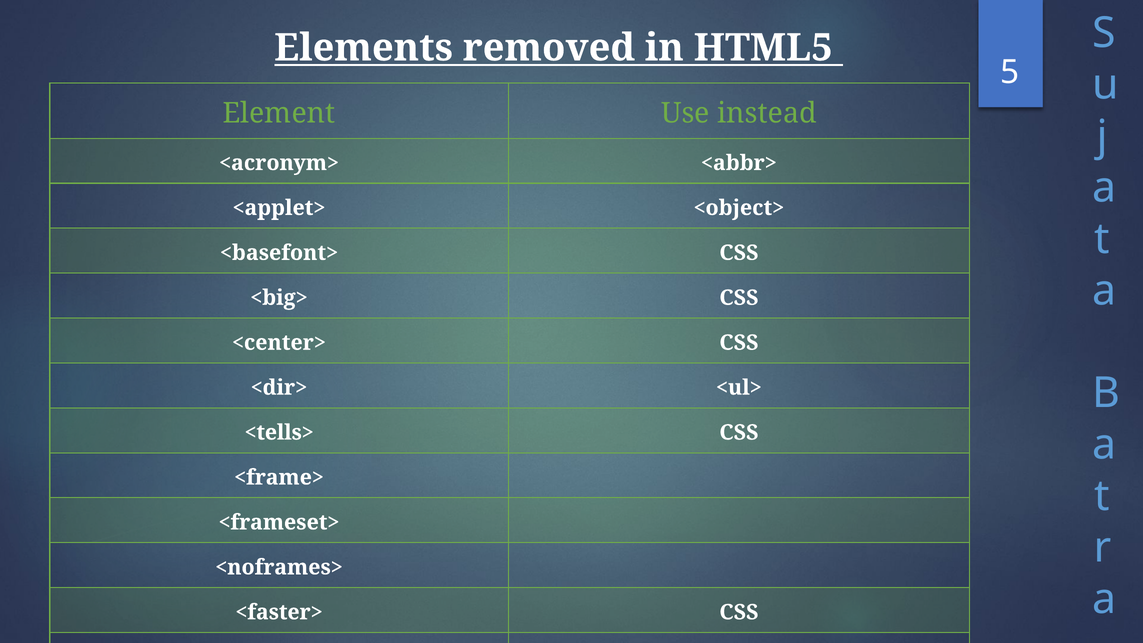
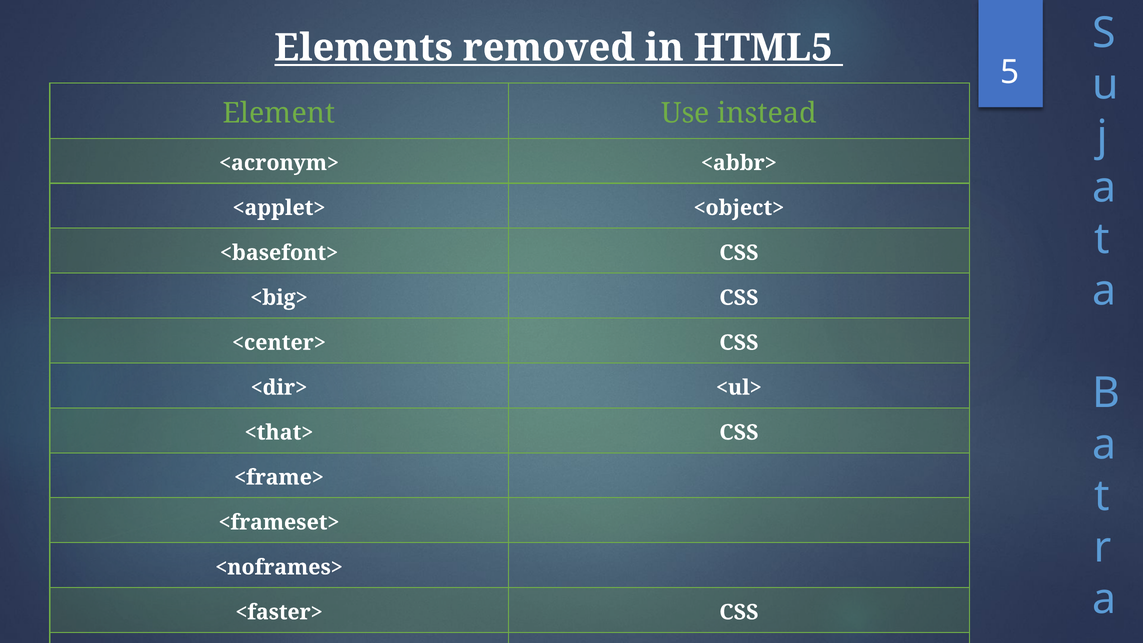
<tells>: <tells> -> <that>
